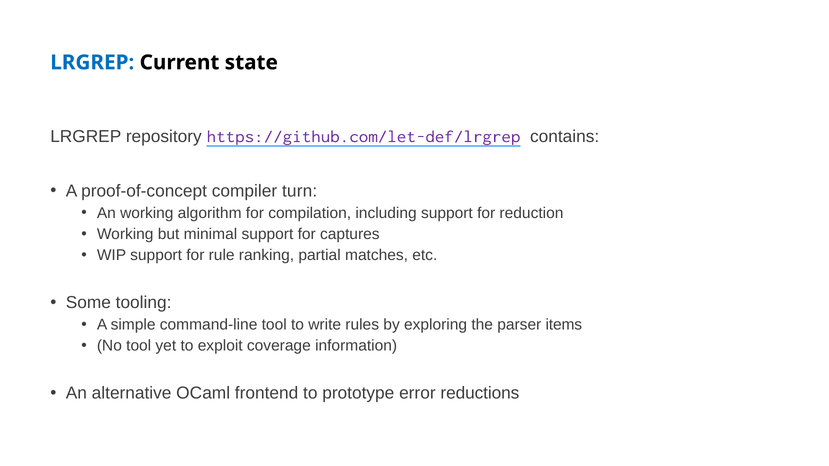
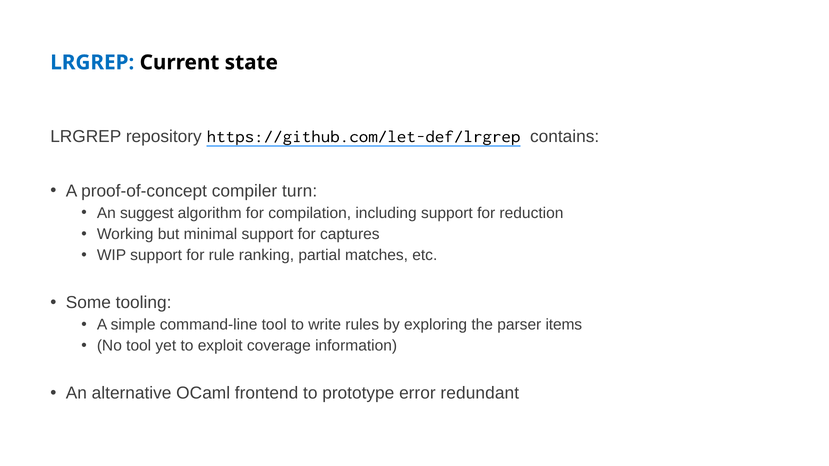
https://github.com/let-def/lrgrep colour: purple -> black
An working: working -> suggest
reductions: reductions -> redundant
